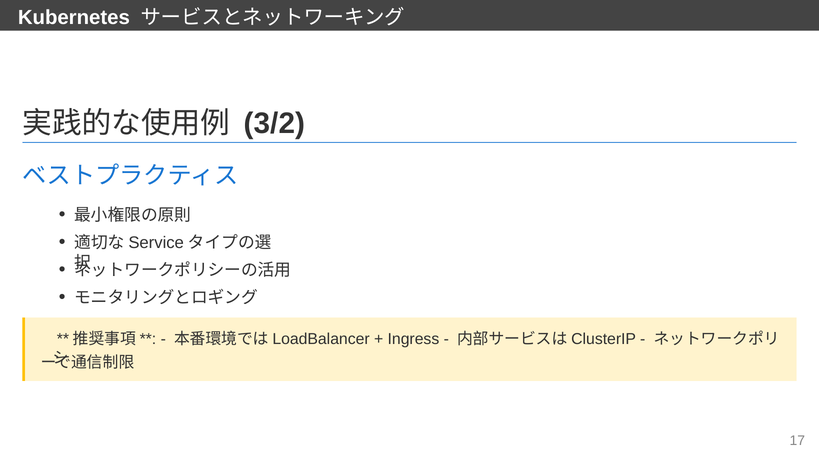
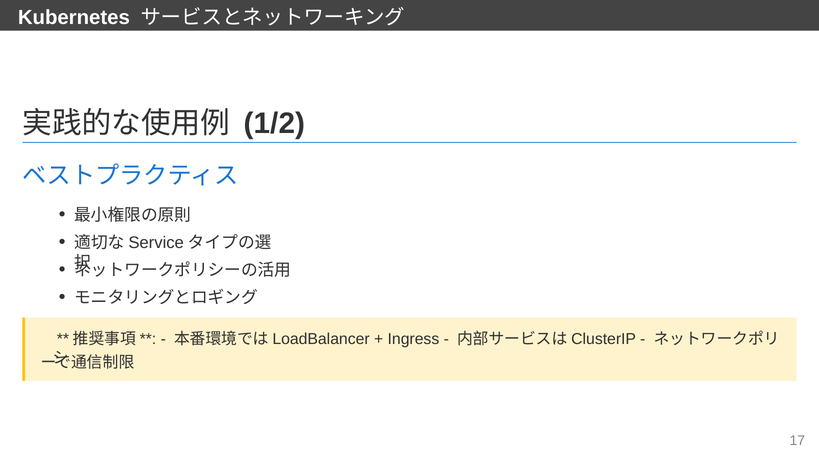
3/2: 3/2 -> 1/2
